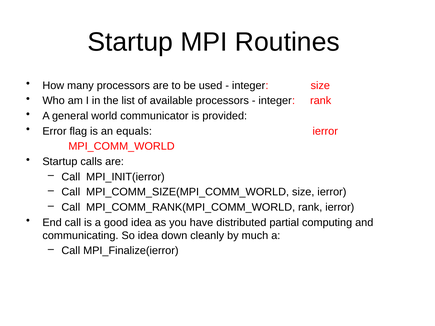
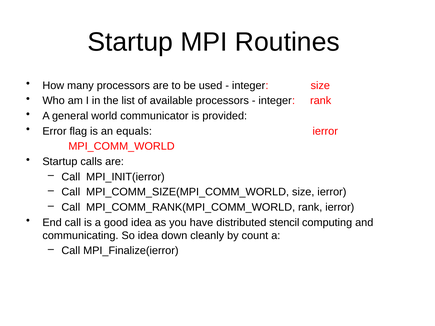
partial: partial -> stencil
much: much -> count
